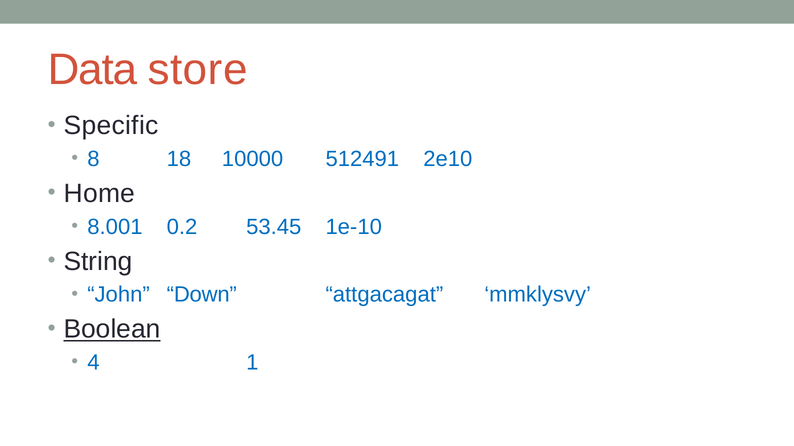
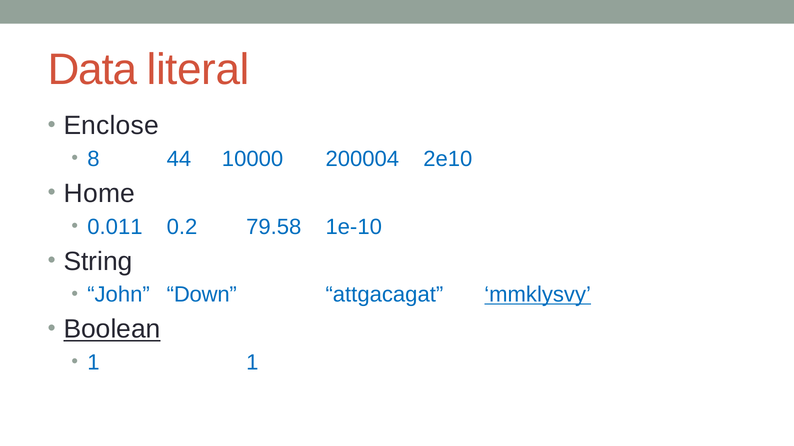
store: store -> literal
Specific: Specific -> Enclose
18: 18 -> 44
512491: 512491 -> 200004
8.001: 8.001 -> 0.011
53.45: 53.45 -> 79.58
mmklysvy underline: none -> present
4 at (93, 363): 4 -> 1
